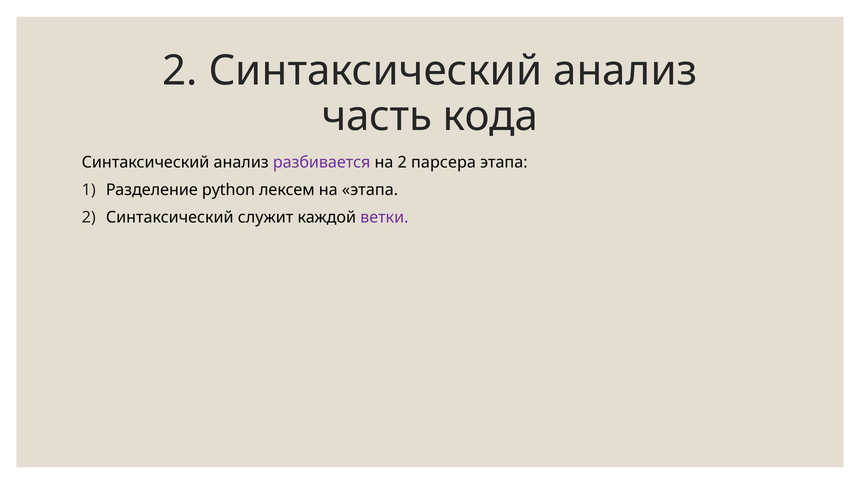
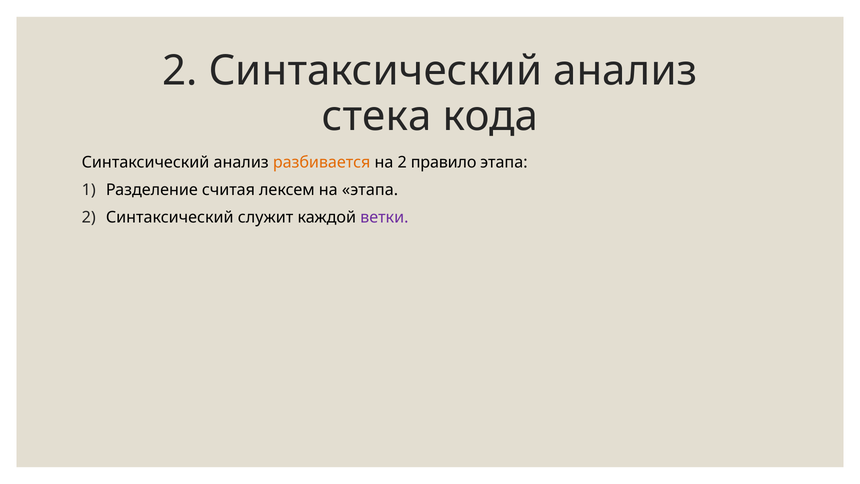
часть: часть -> стека
разбивается colour: purple -> orange
парсера: парсера -> правило
python: python -> считая
